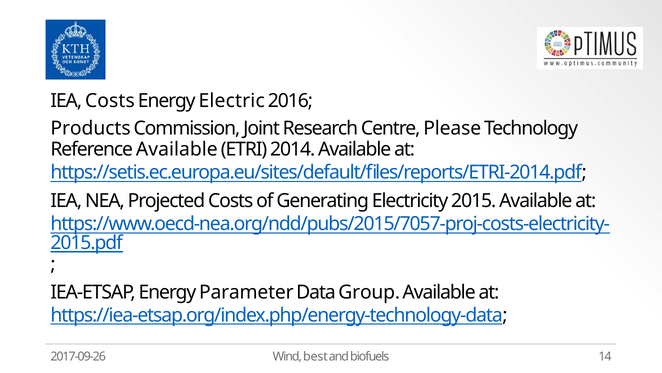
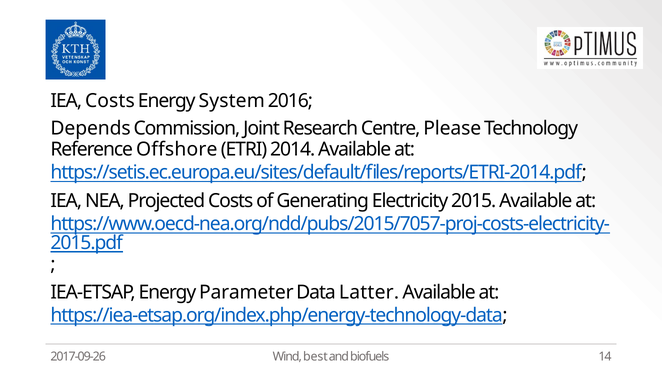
Electric: Electric -> System
Products: Products -> Depends
Reference Available: Available -> Offshore
Group: Group -> Latter
